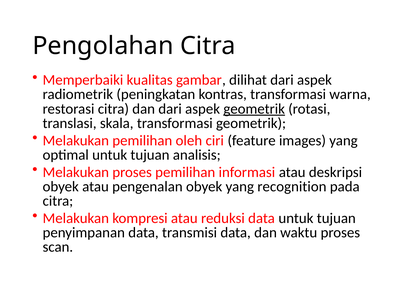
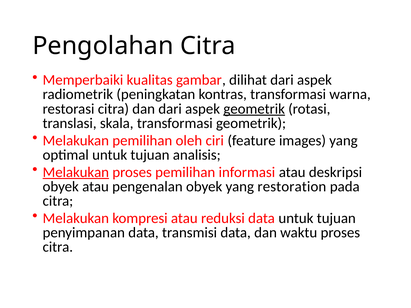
Melakukan at (76, 172) underline: none -> present
recognition: recognition -> restoration
scan at (58, 247): scan -> citra
